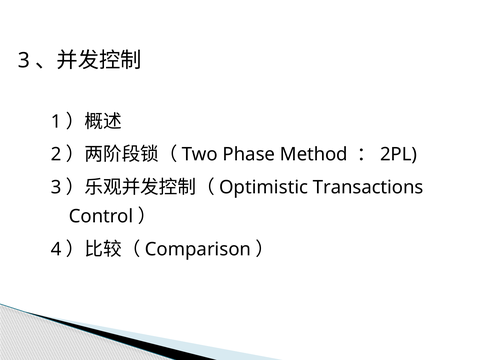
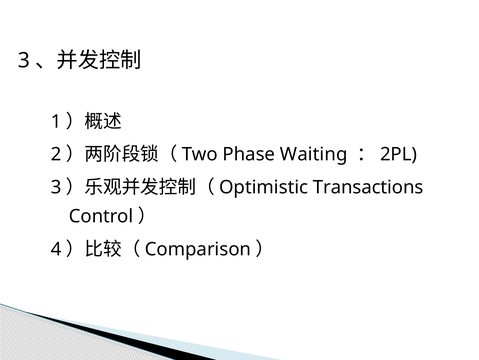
Method: Method -> Waiting
